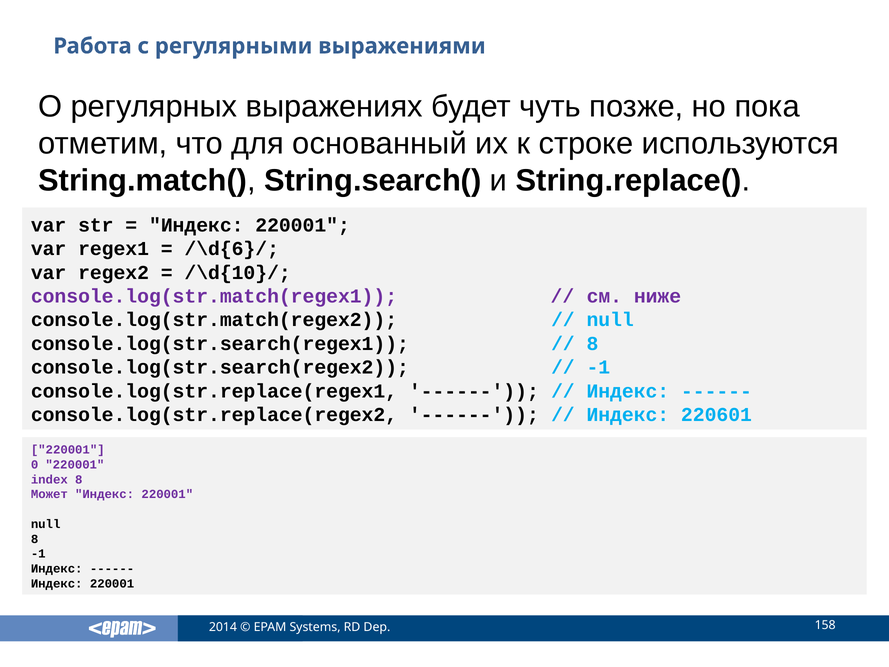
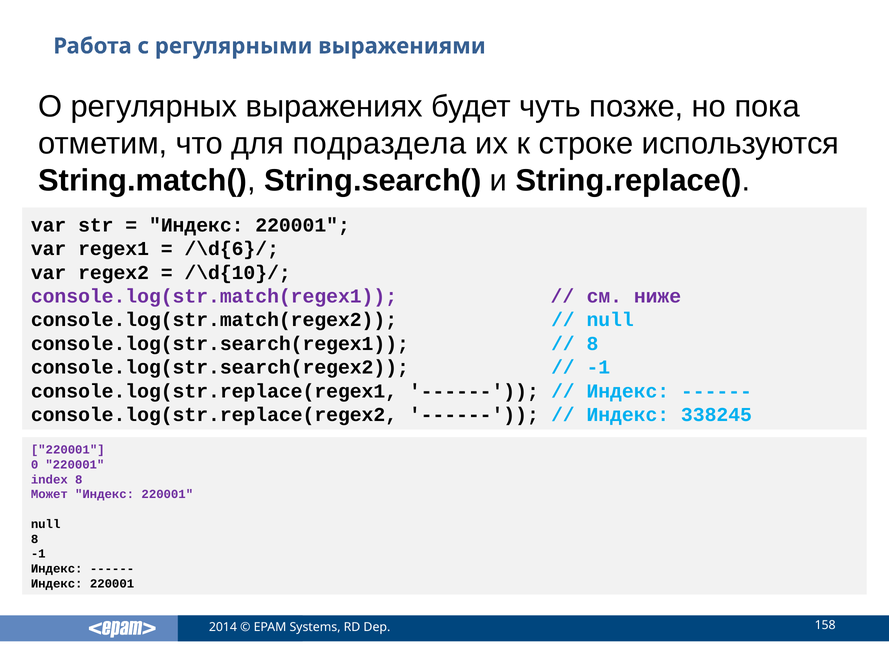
основанный: основанный -> подраздела
220601: 220601 -> 338245
